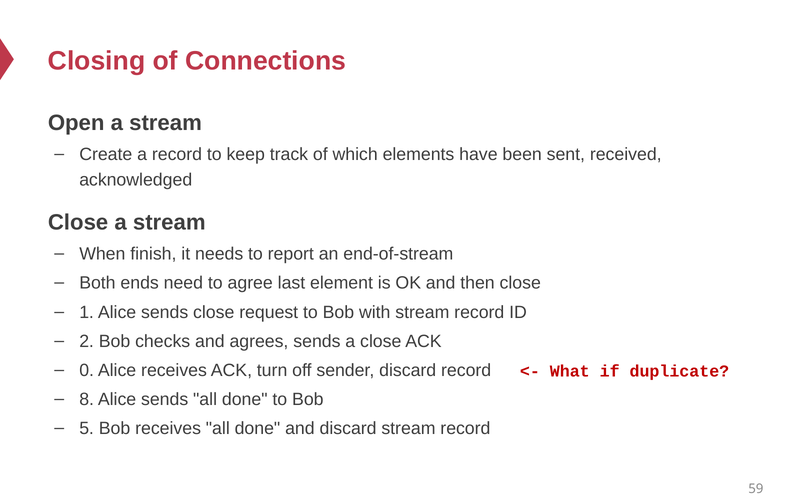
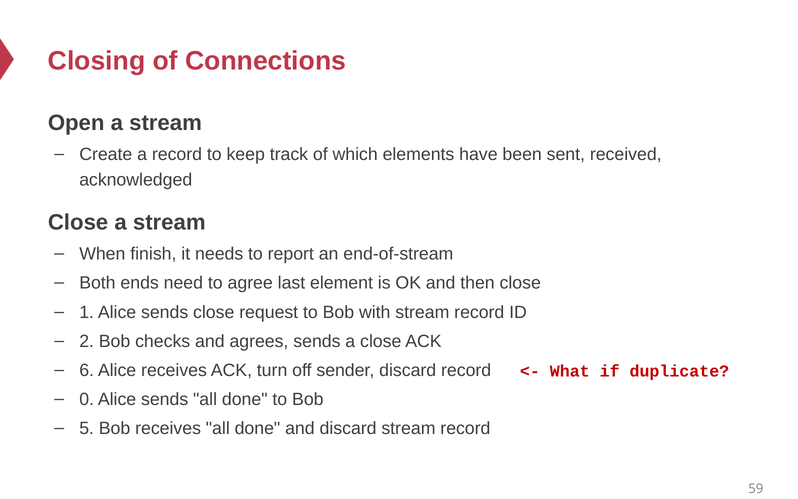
0: 0 -> 6
8: 8 -> 0
